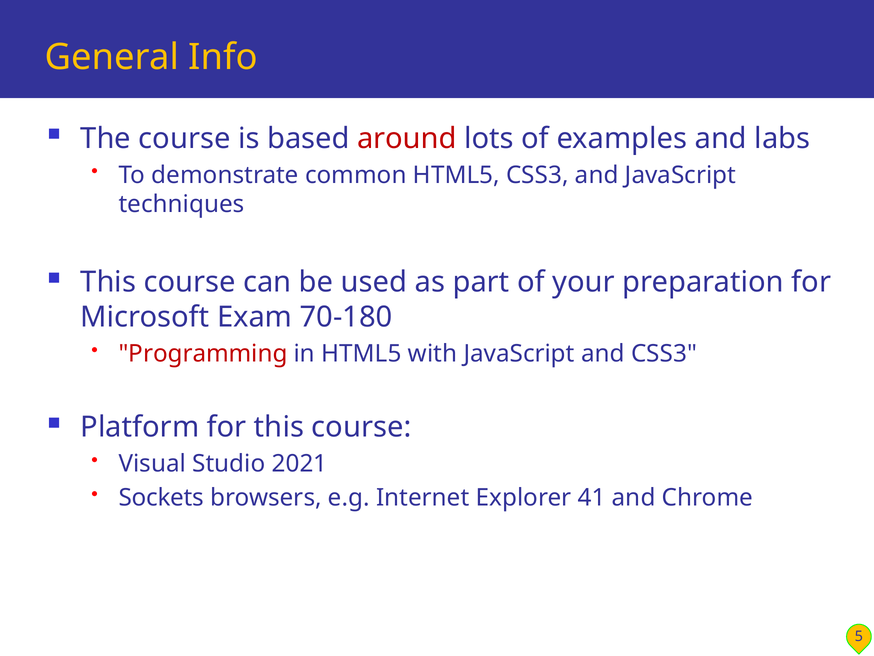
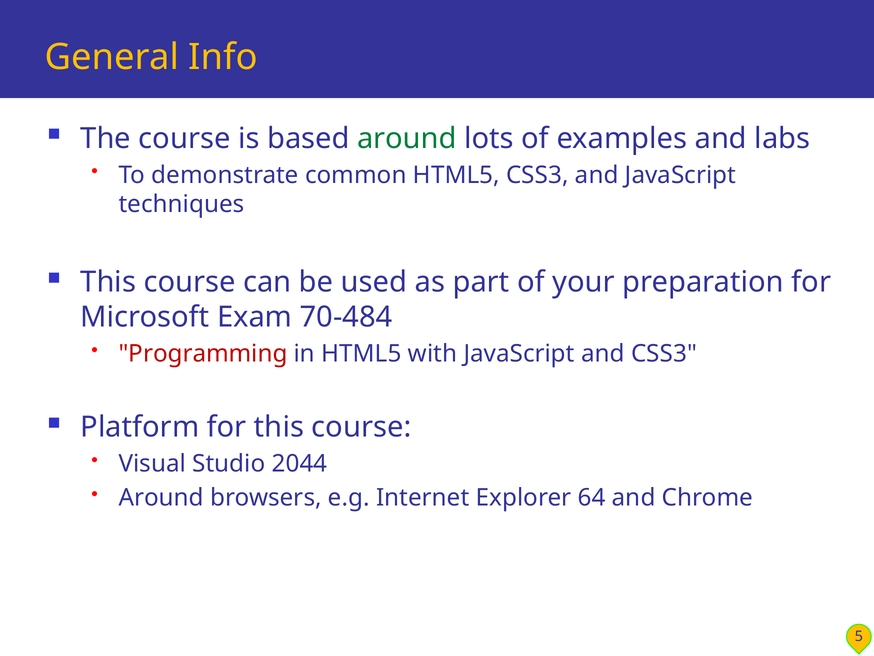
around at (407, 138) colour: red -> green
70-180: 70-180 -> 70-484
2021: 2021 -> 2044
Sockets at (161, 497): Sockets -> Around
41: 41 -> 64
